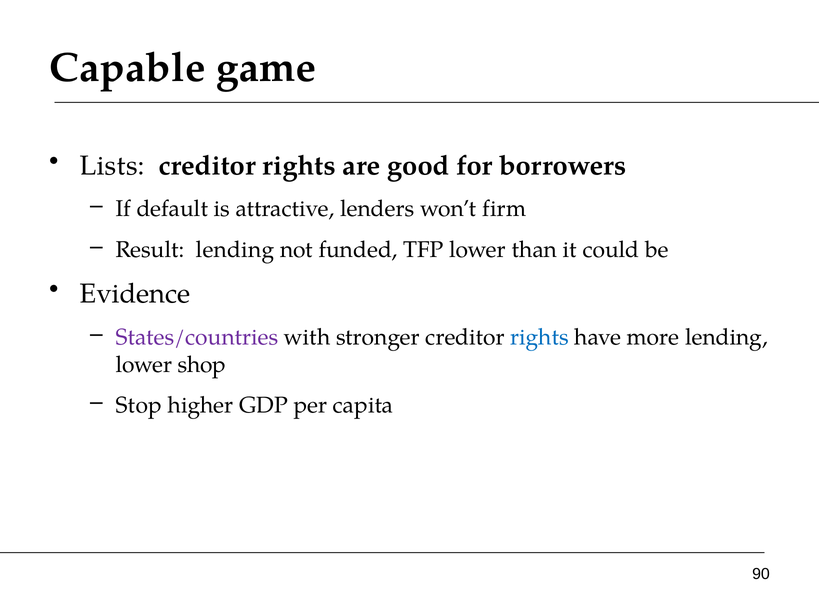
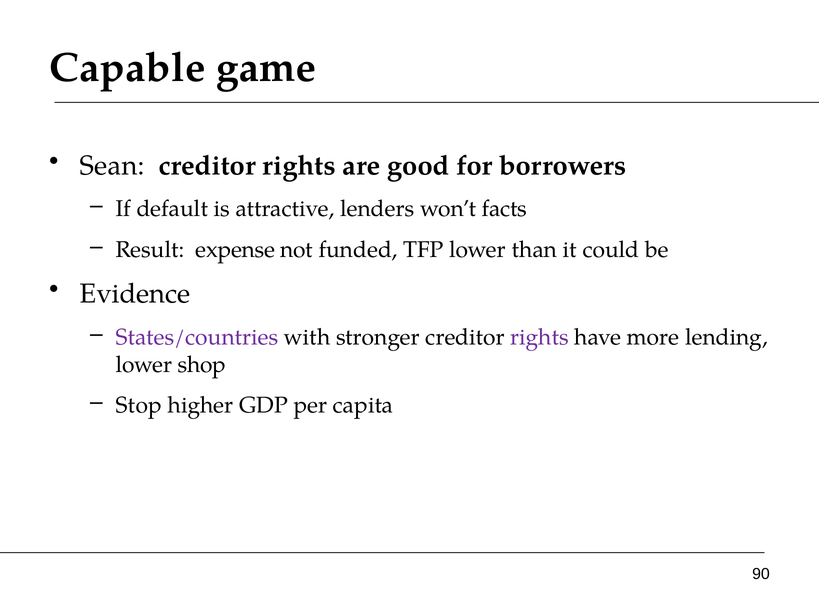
Lists: Lists -> Sean
firm: firm -> facts
Result lending: lending -> expense
rights at (539, 337) colour: blue -> purple
